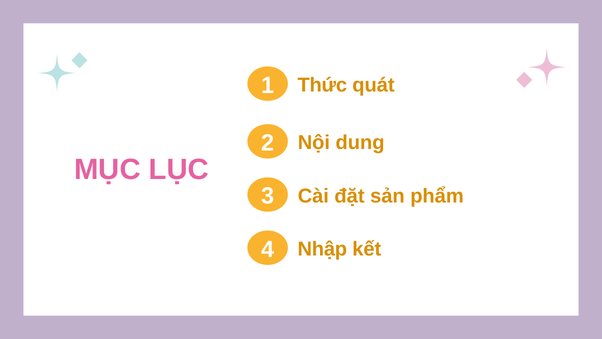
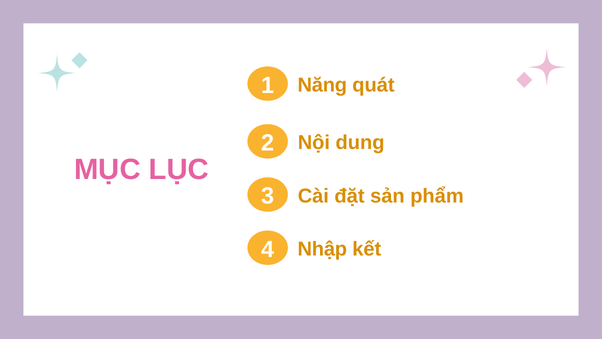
Thức: Thức -> Năng
